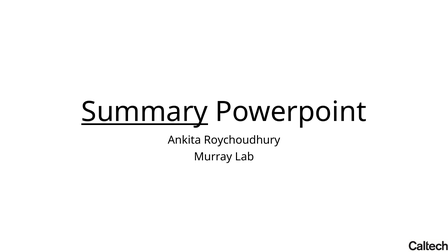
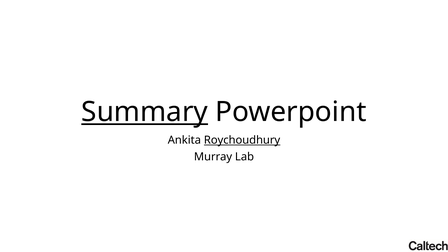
Roychoudhury underline: none -> present
